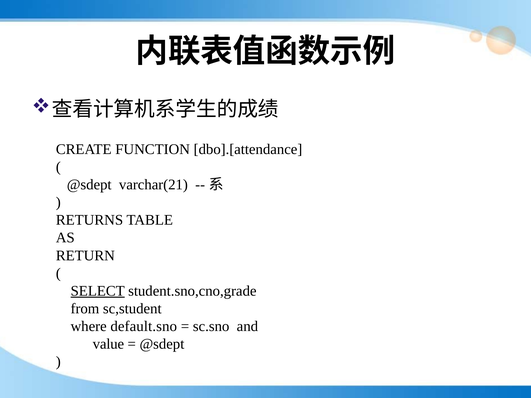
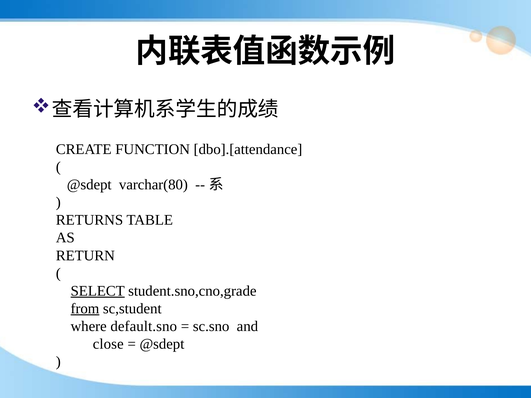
varchar(21: varchar(21 -> varchar(80
from underline: none -> present
value: value -> close
